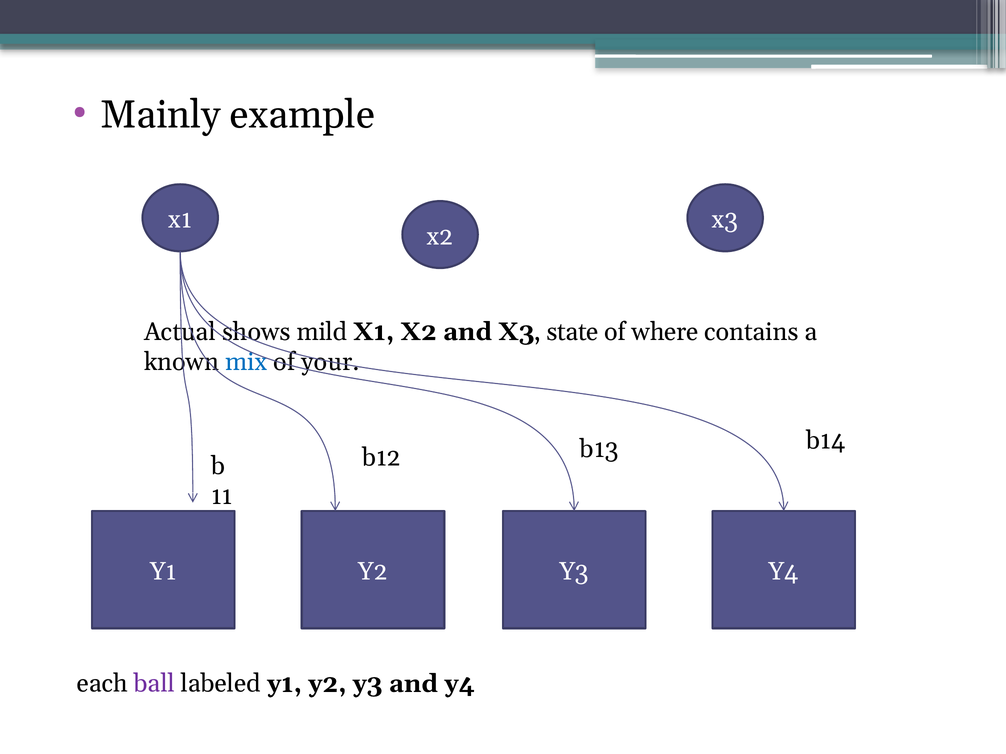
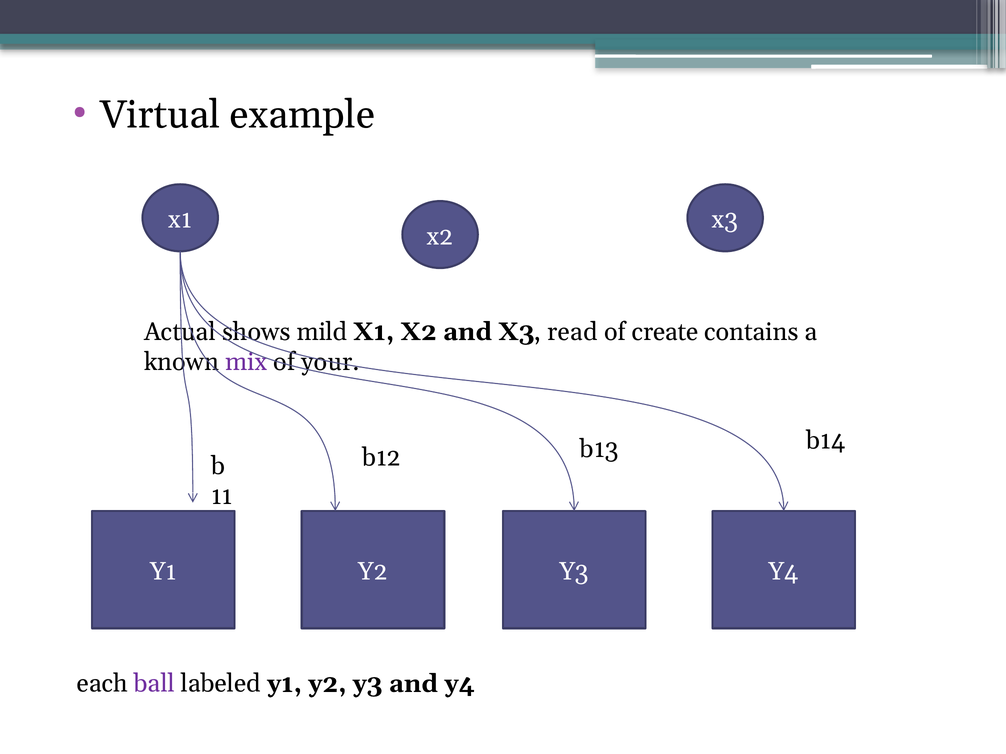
Mainly: Mainly -> Virtual
state: state -> read
where: where -> create
mix colour: blue -> purple
